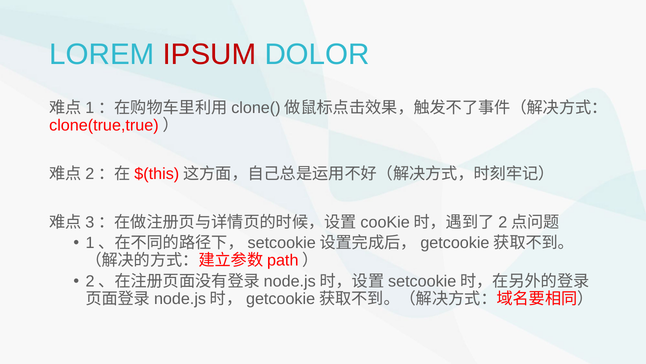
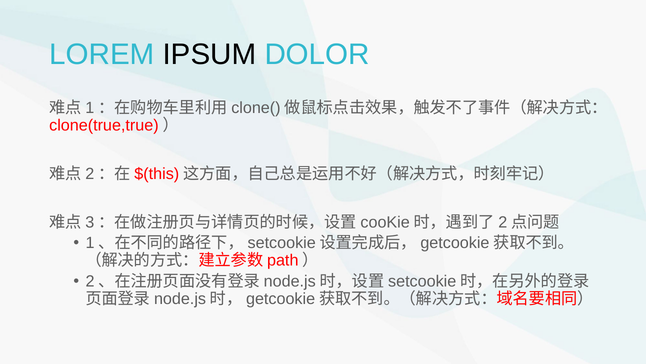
IPSUM colour: red -> black
